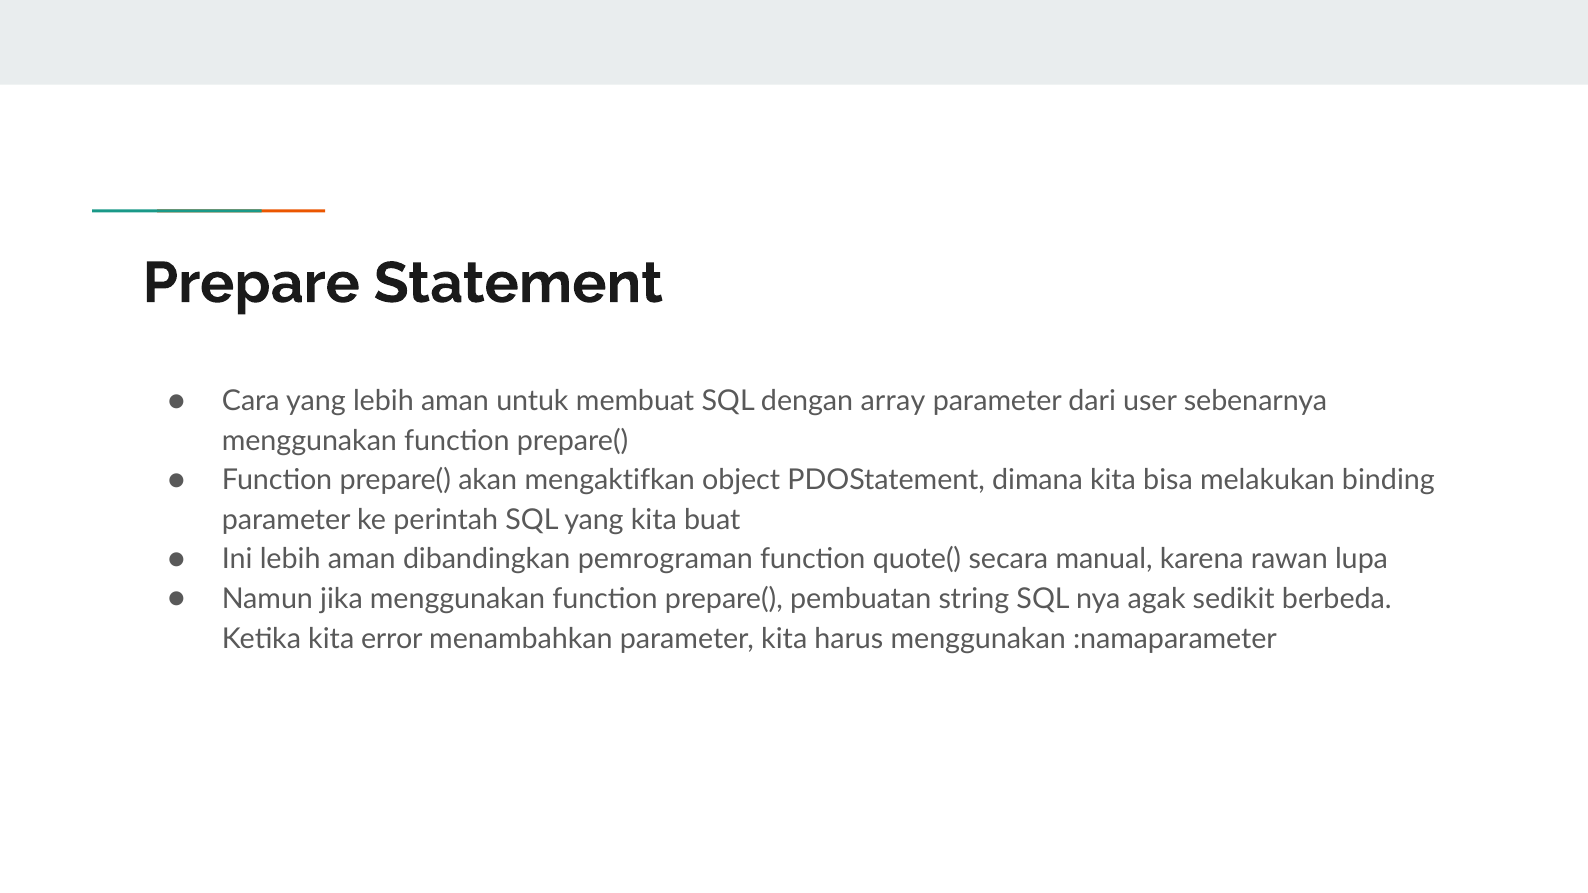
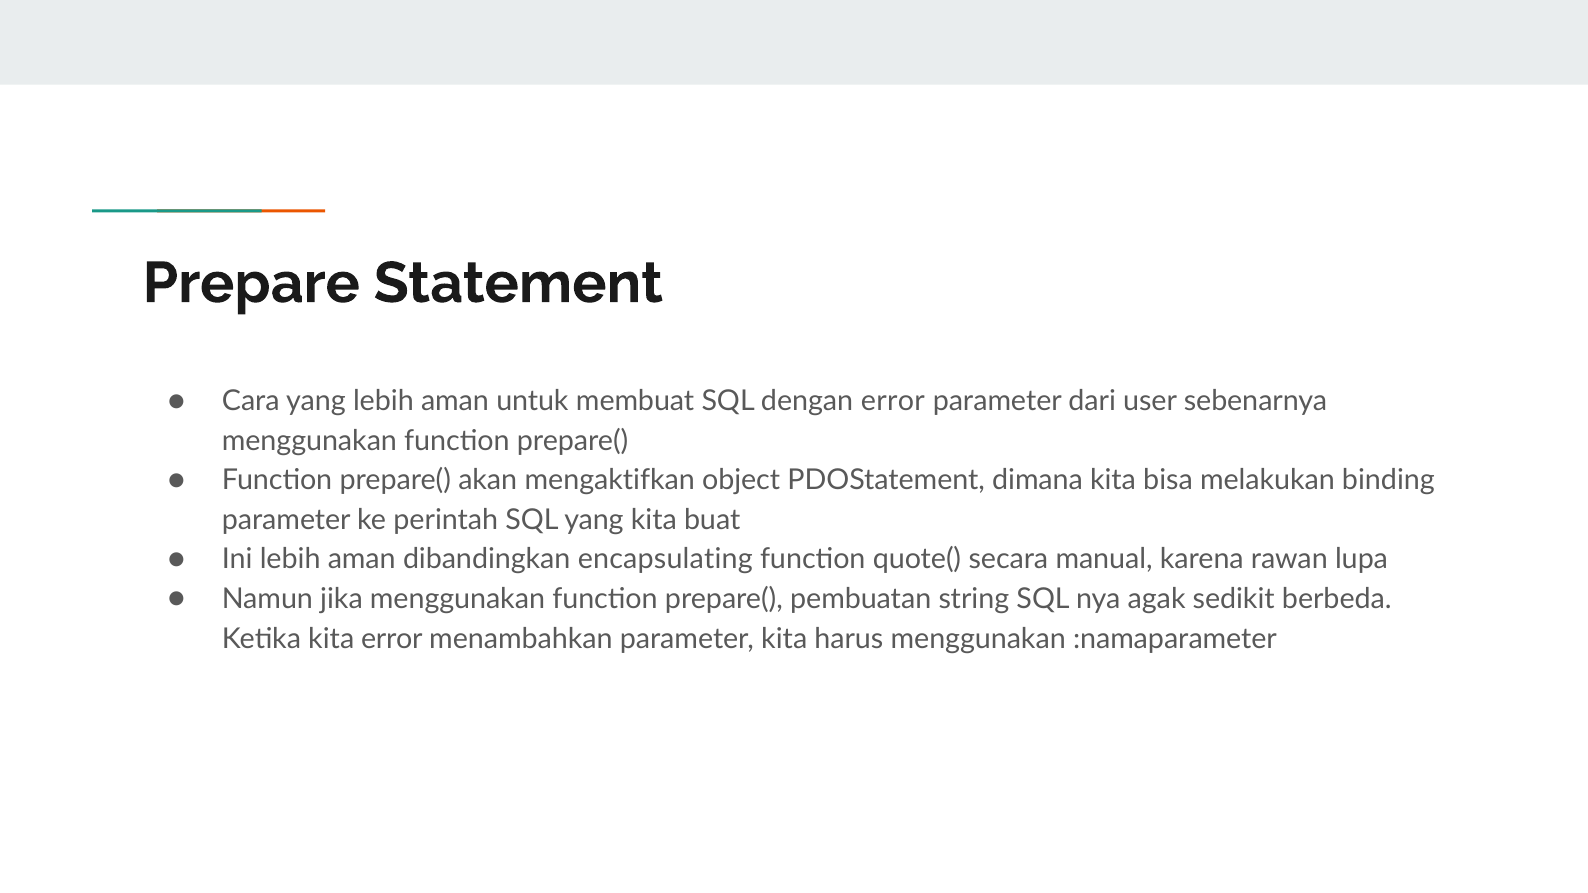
dengan array: array -> error
pemrograman: pemrograman -> encapsulating
